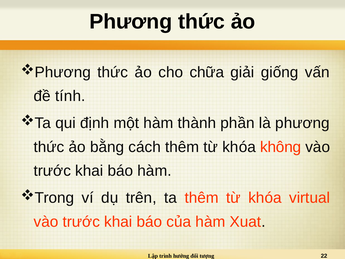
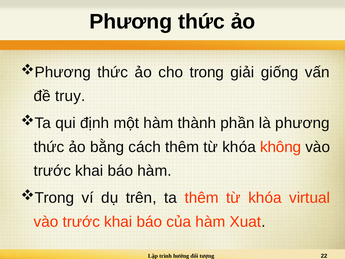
chữa: chữa -> trong
tính: tính -> truy
